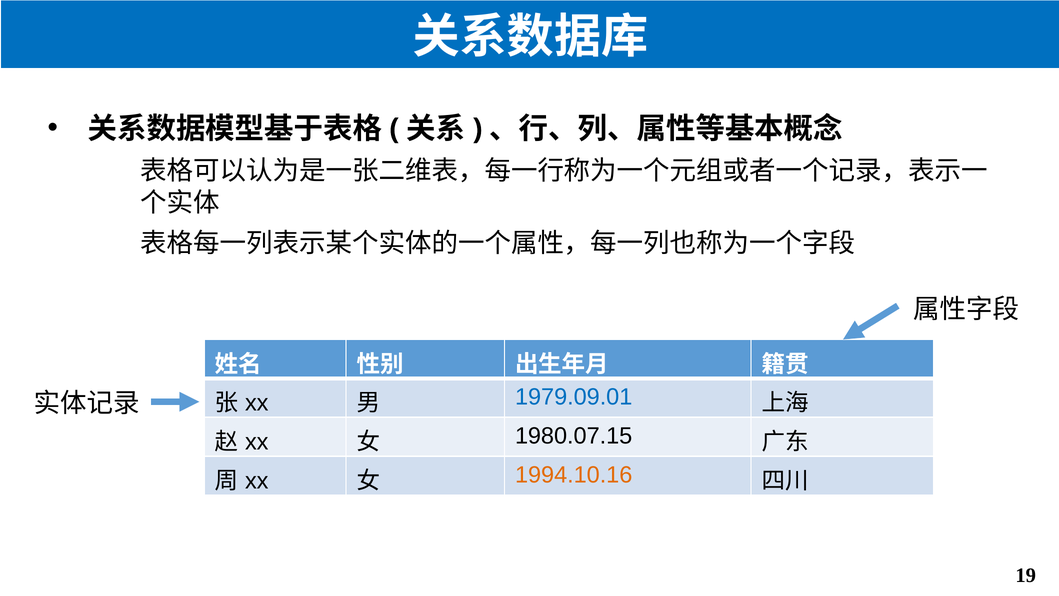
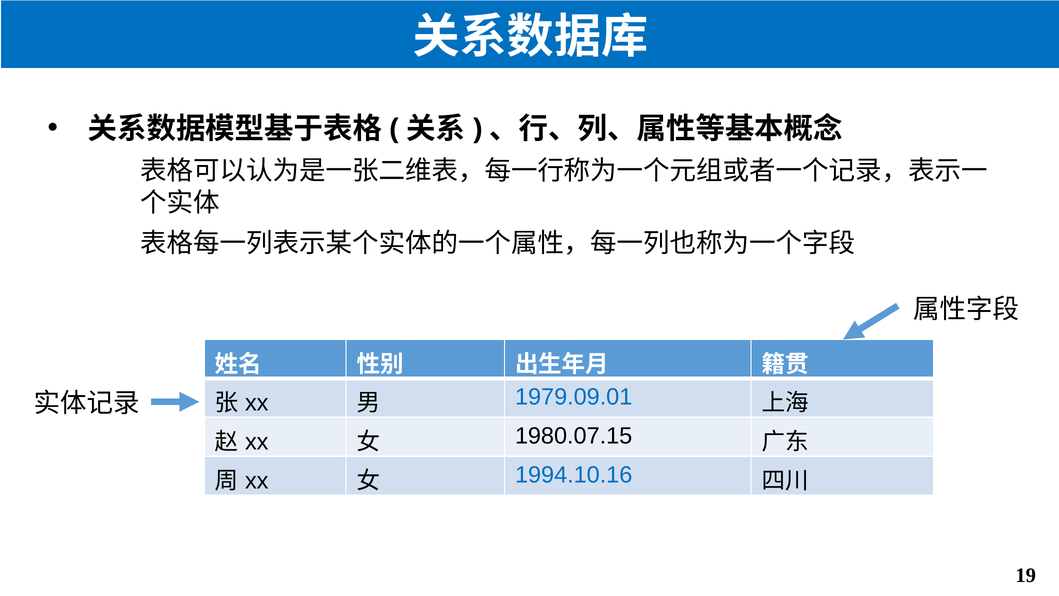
1994.10.16 colour: orange -> blue
